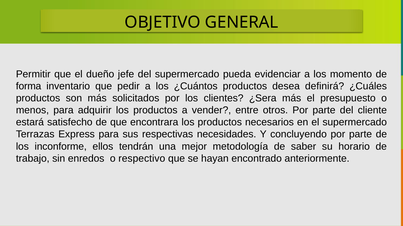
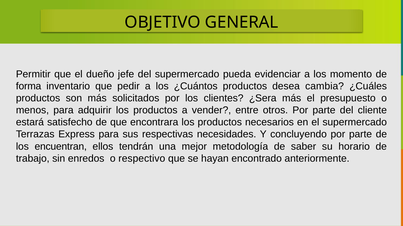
definirá: definirá -> cambia
inconforme: inconforme -> encuentran
